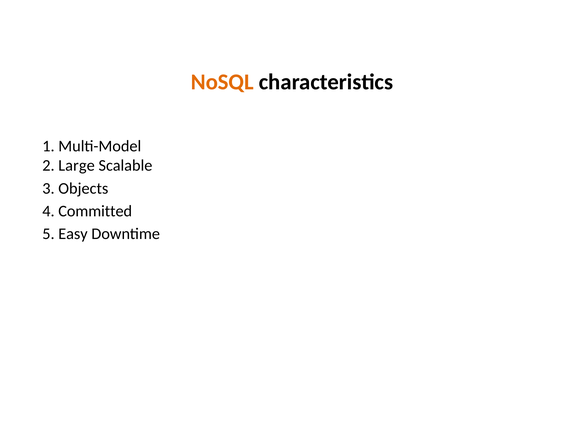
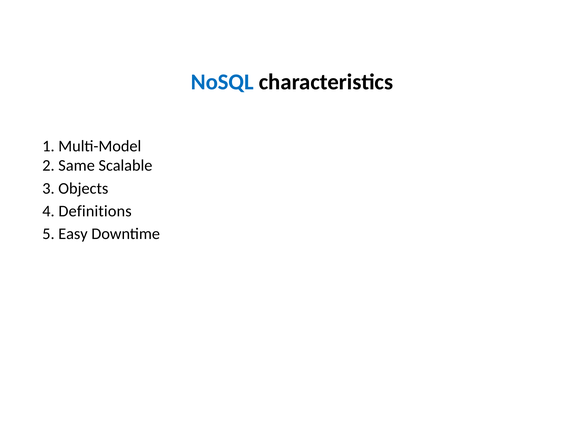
NoSQL colour: orange -> blue
Large: Large -> Same
Committed: Committed -> Definitions
